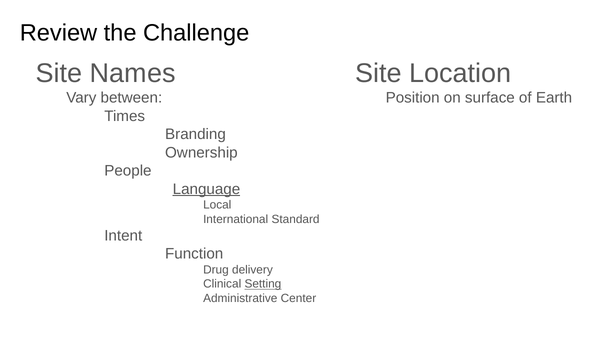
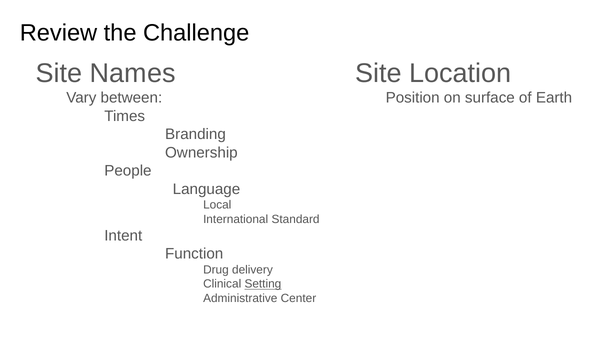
Language underline: present -> none
